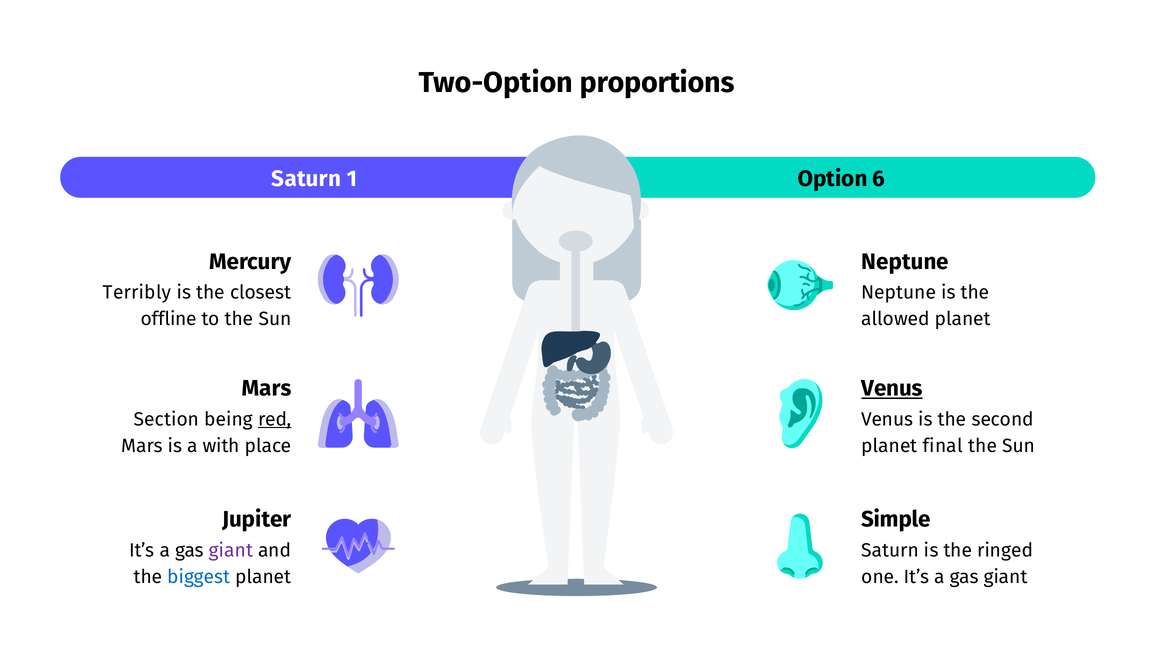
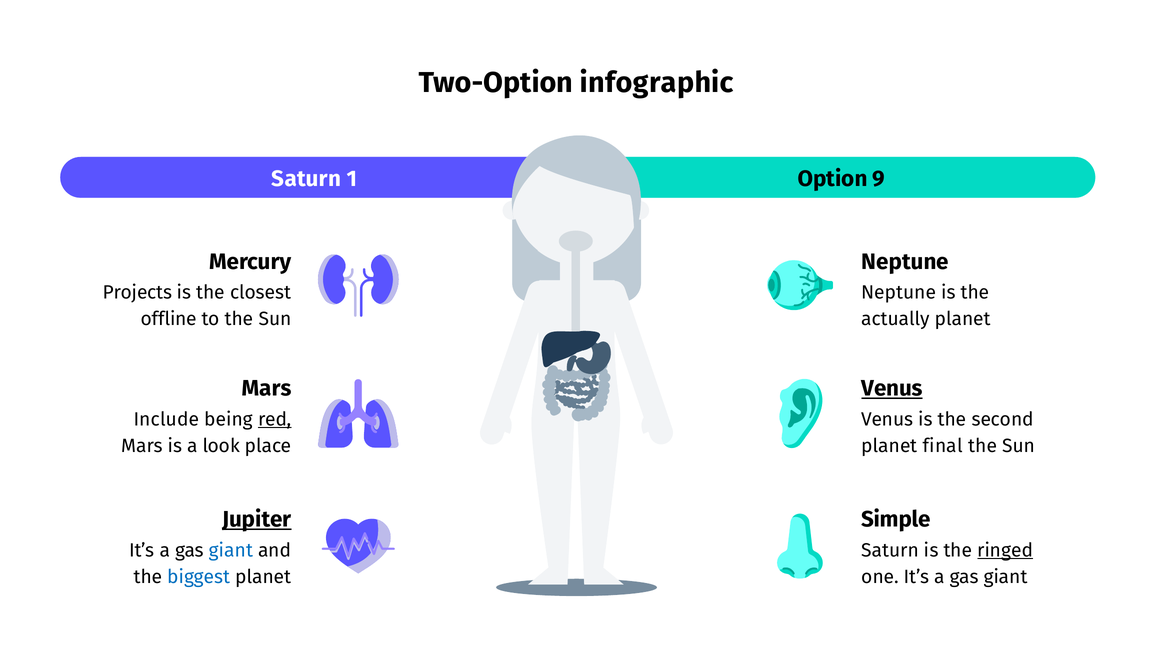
proportions: proportions -> infographic
6: 6 -> 9
Terribly: Terribly -> Projects
allowed: allowed -> actually
Section: Section -> Include
with: with -> look
Jupiter underline: none -> present
giant at (231, 551) colour: purple -> blue
ringed underline: none -> present
